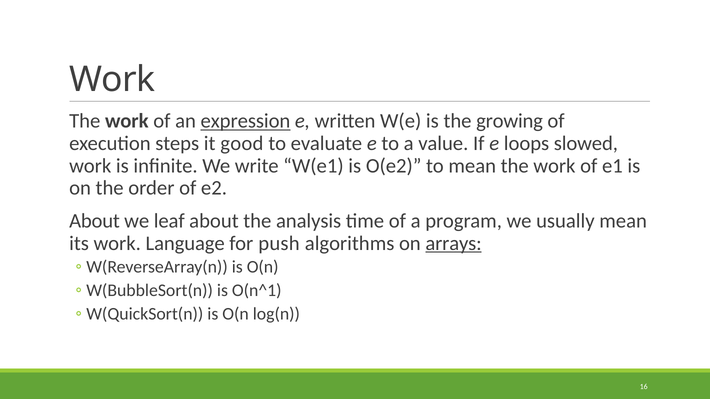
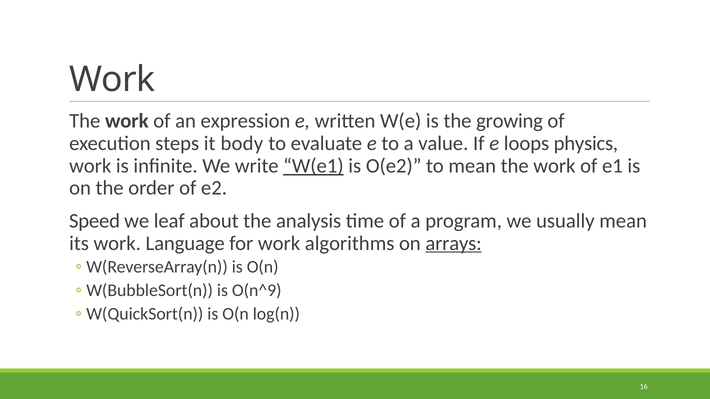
expression underline: present -> none
good: good -> body
slowed: slowed -> physics
W(e1 underline: none -> present
About at (95, 221): About -> Speed
for push: push -> work
O(n^1: O(n^1 -> O(n^9
